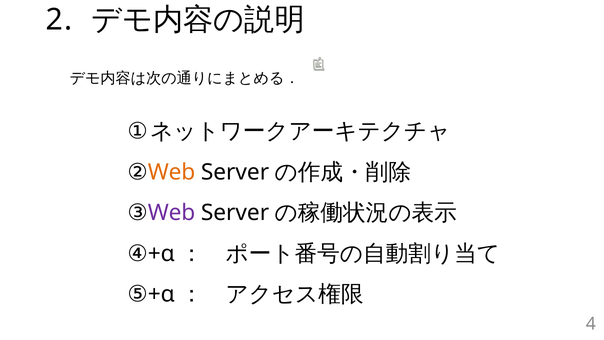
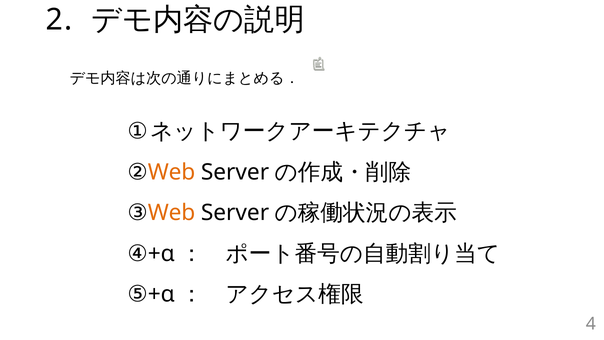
Web at (172, 213) colour: purple -> orange
